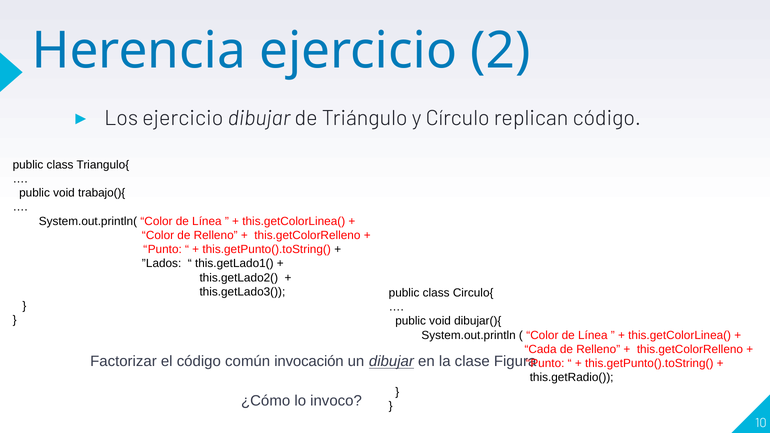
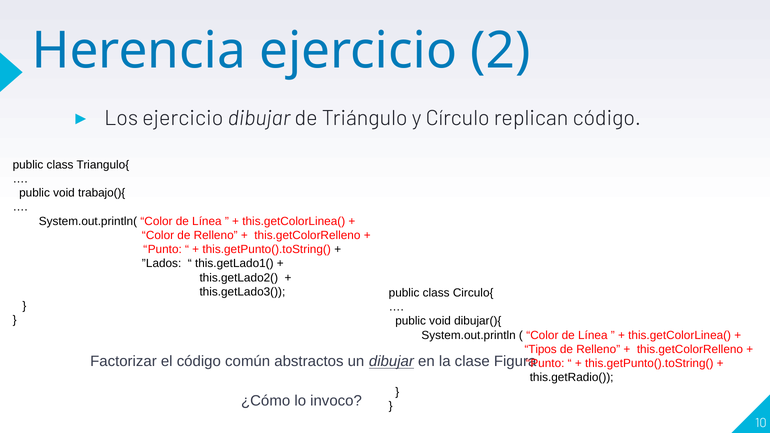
Cada: Cada -> Tipos
invocación: invocación -> abstractos
